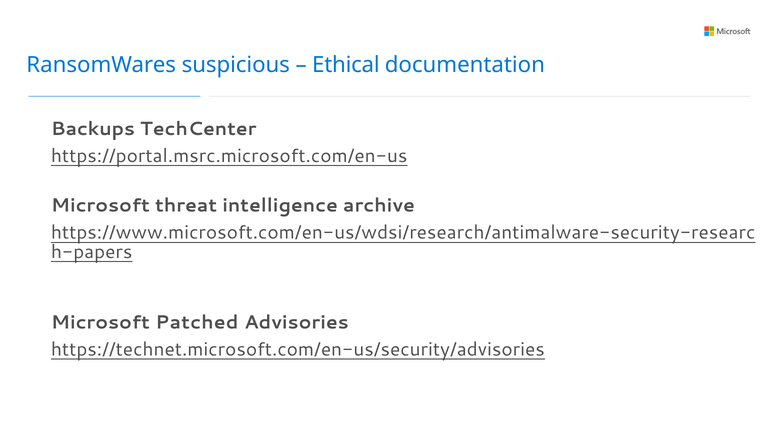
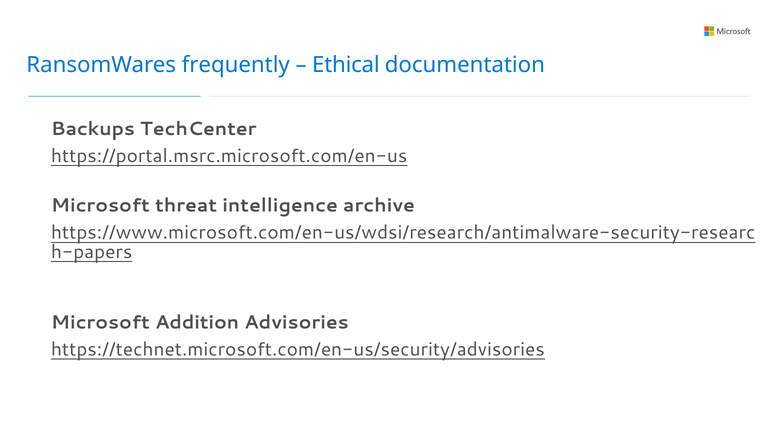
suspicious: suspicious -> frequently
Patched: Patched -> Addition
